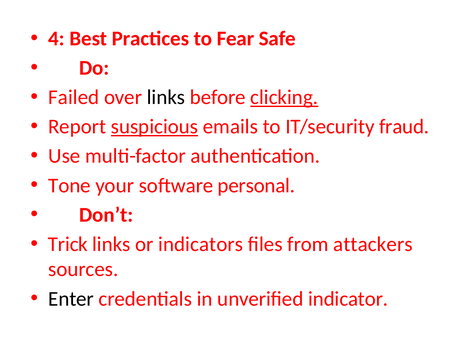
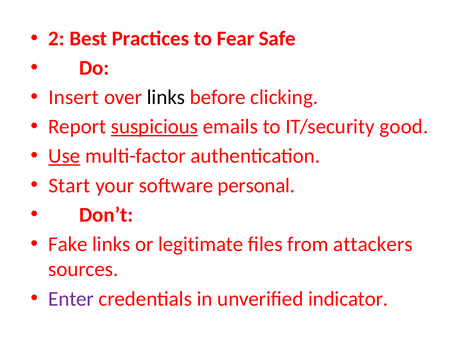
4: 4 -> 2
Failed: Failed -> Insert
clicking underline: present -> none
fraud: fraud -> good
Use underline: none -> present
Tone: Tone -> Start
Trick: Trick -> Fake
indicators: indicators -> legitimate
Enter colour: black -> purple
